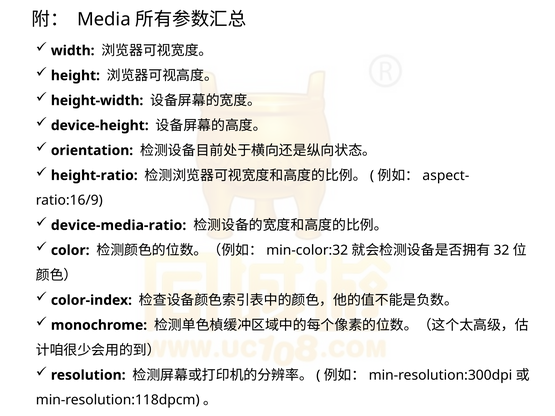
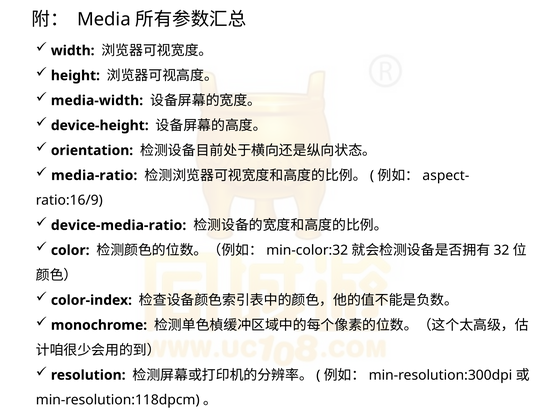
height-width: height-width -> media-width
height-ratio: height-ratio -> media-ratio
